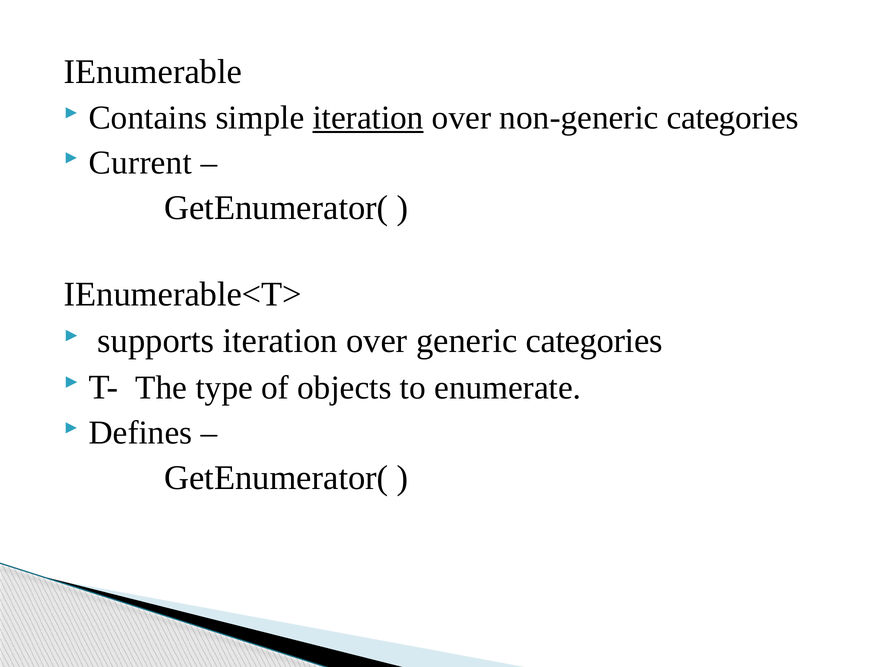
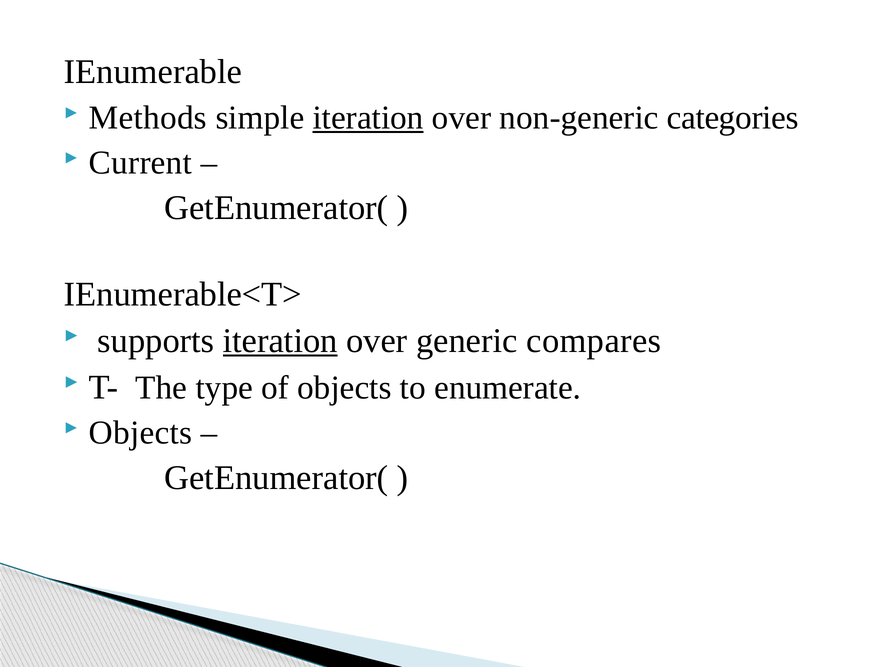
Contains: Contains -> Methods
iteration at (280, 341) underline: none -> present
generic categories: categories -> compares
Defines at (141, 433): Defines -> Objects
